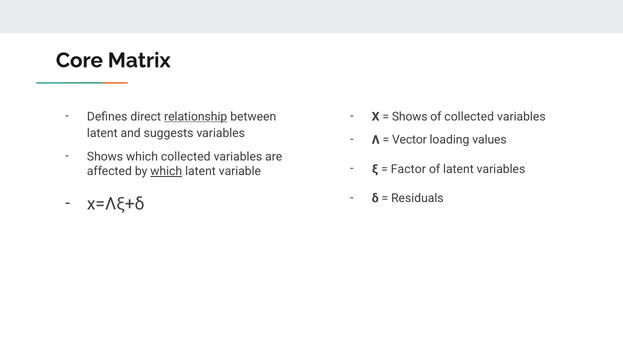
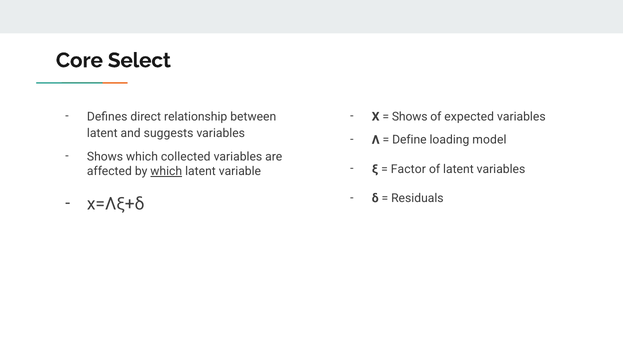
Matrix: Matrix -> Select
relationship underline: present -> none
of collected: collected -> expected
Vector: Vector -> Define
values: values -> model
